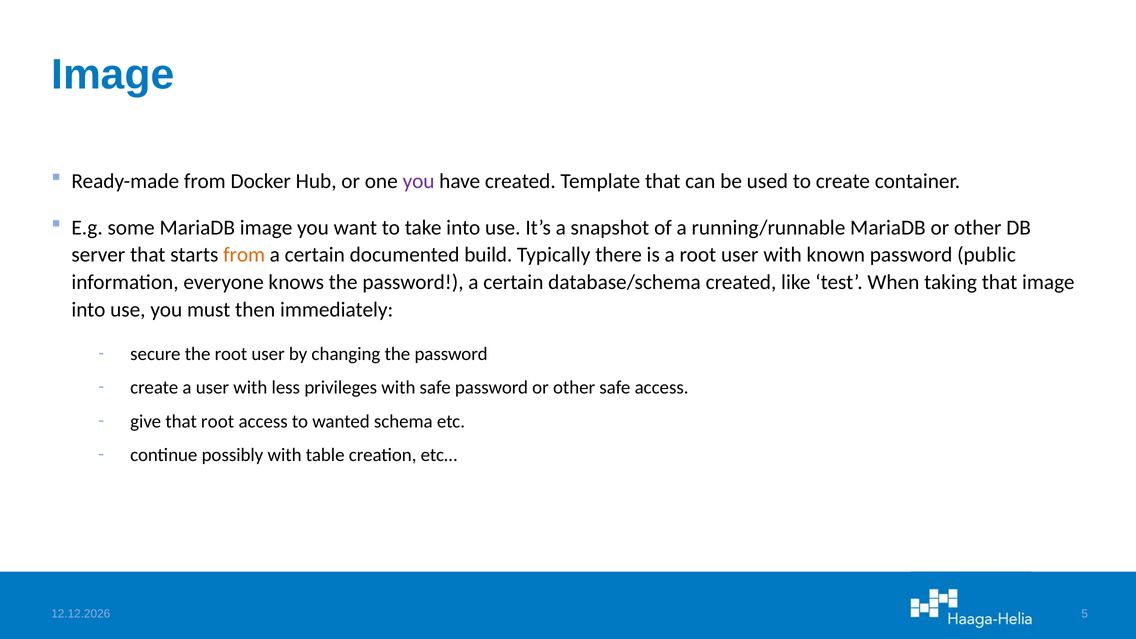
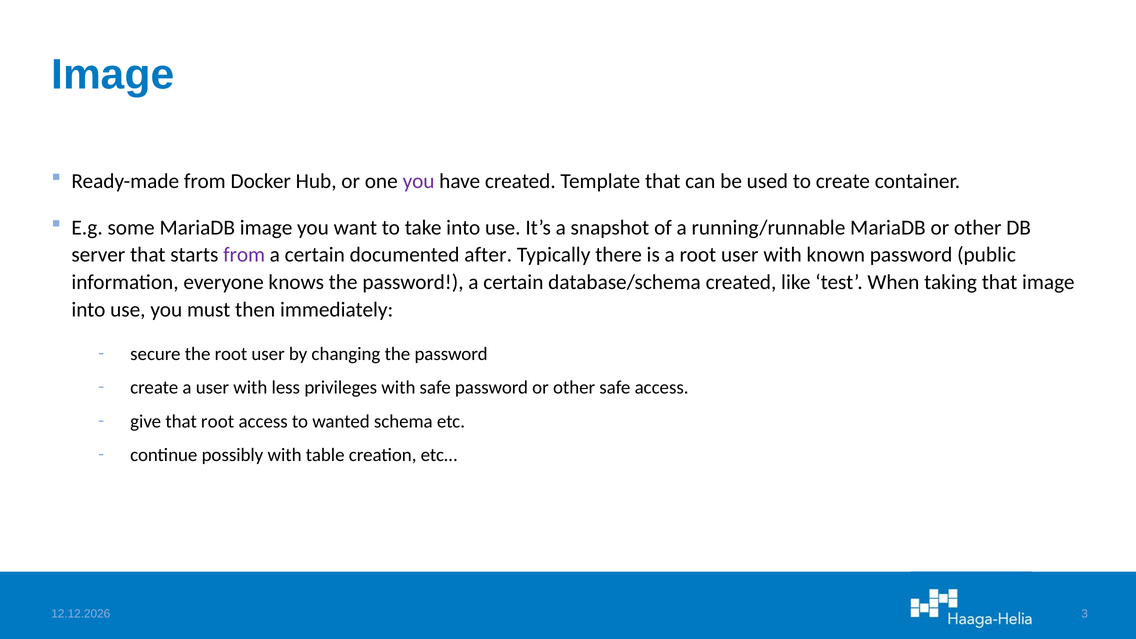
from at (244, 255) colour: orange -> purple
build: build -> after
5: 5 -> 3
